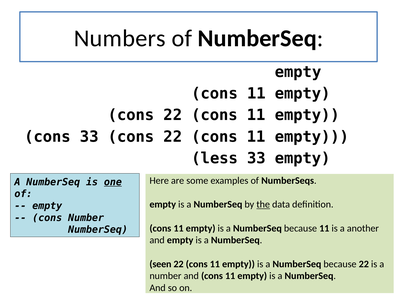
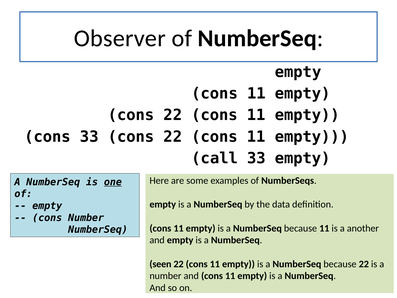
Numbers: Numbers -> Observer
less: less -> call
the underline: present -> none
